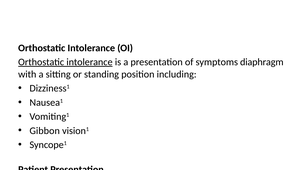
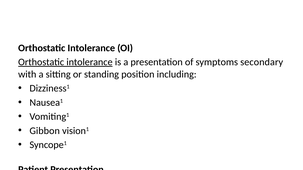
symptoms diaphragm: diaphragm -> secondary
